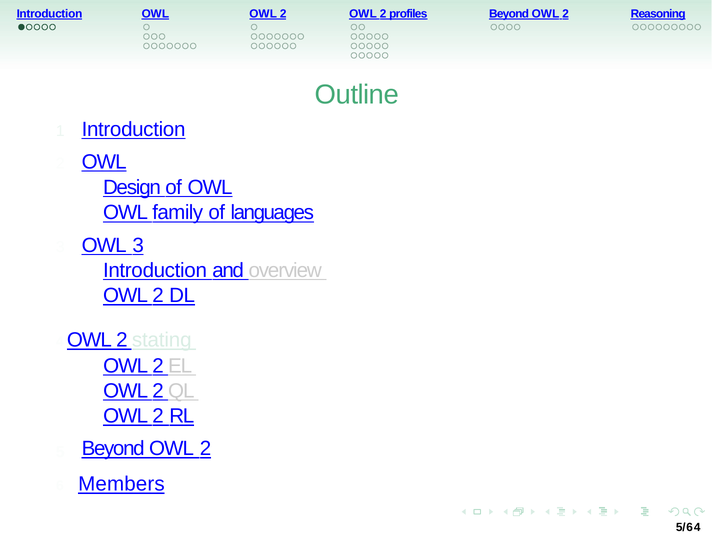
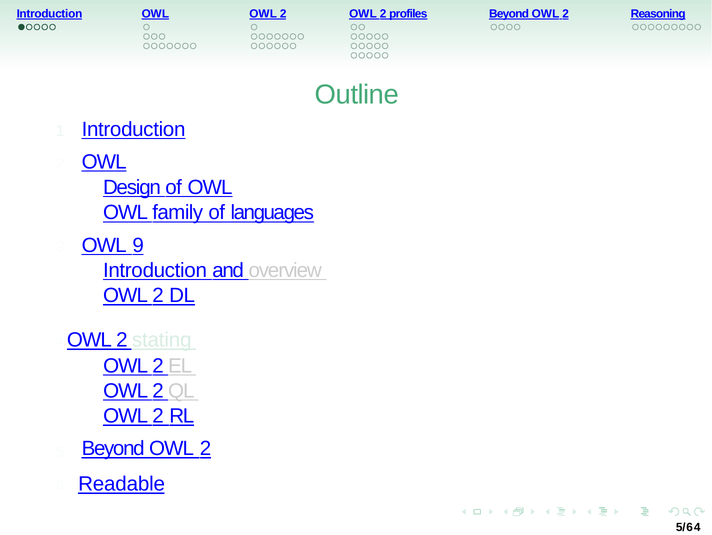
OWL 3: 3 -> 9
Members: Members -> Readable
